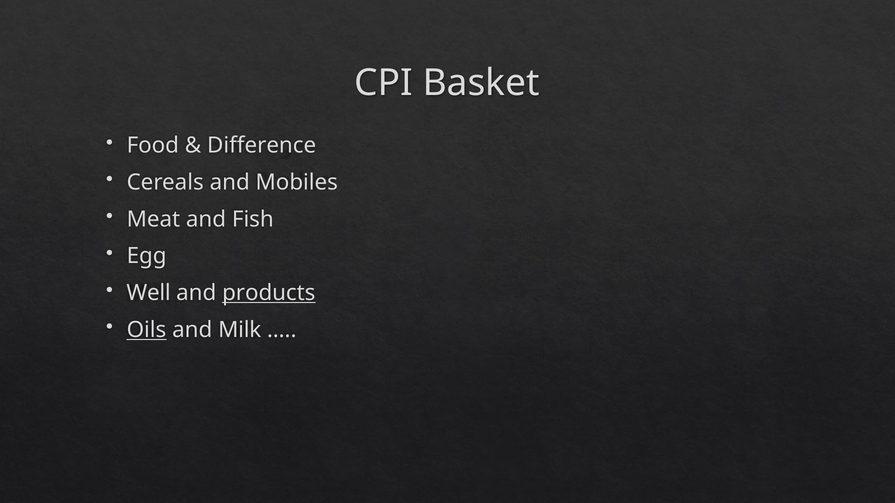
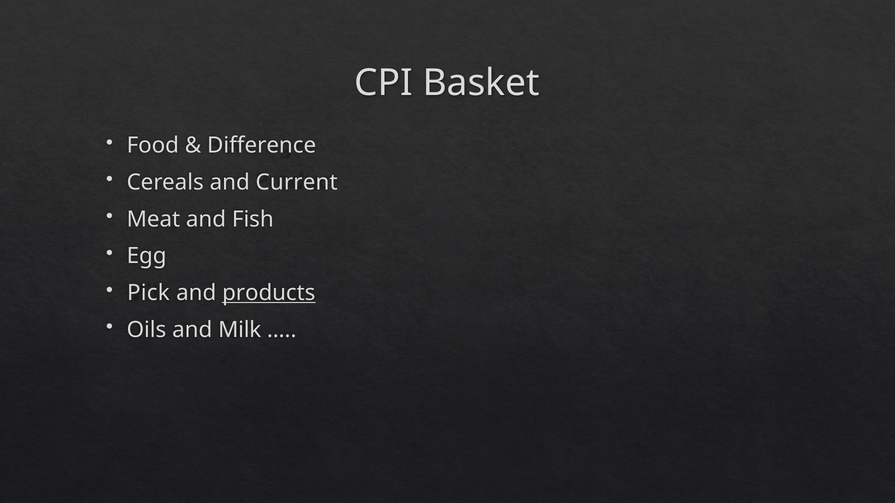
Mobiles: Mobiles -> Current
Well: Well -> Pick
Oils underline: present -> none
